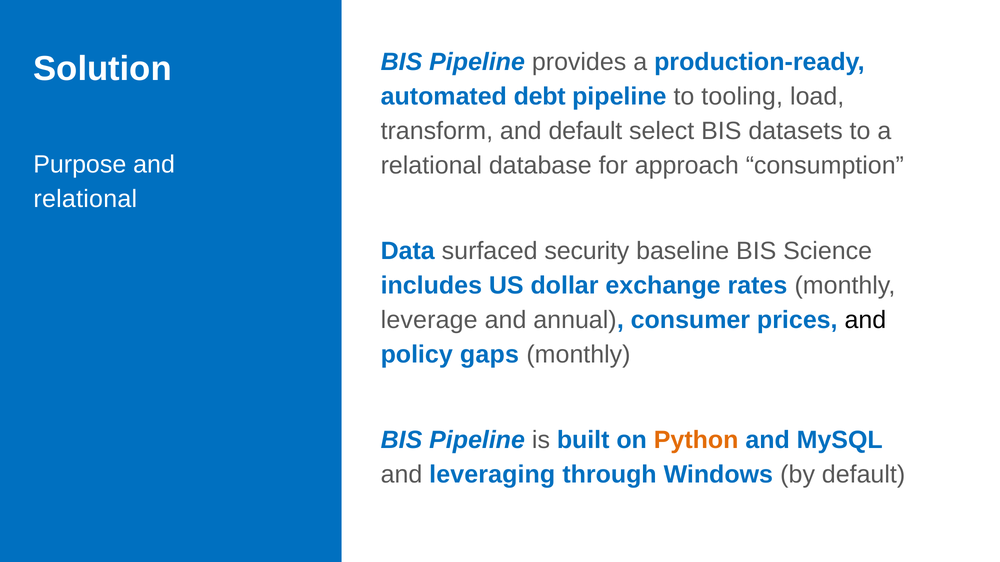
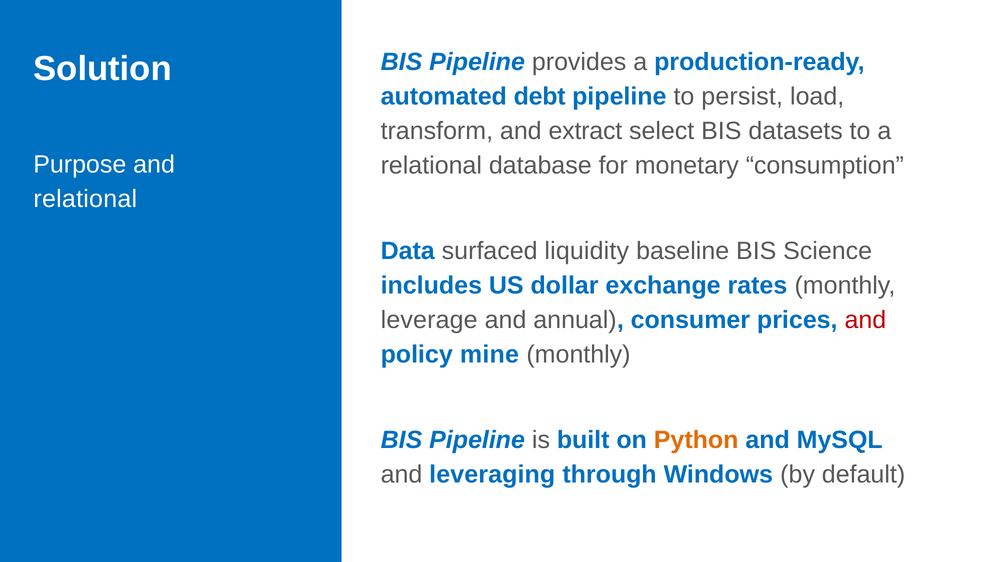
tooling: tooling -> persist
and default: default -> extract
approach: approach -> monetary
security: security -> liquidity
and at (865, 320) colour: black -> red
gaps: gaps -> mine
